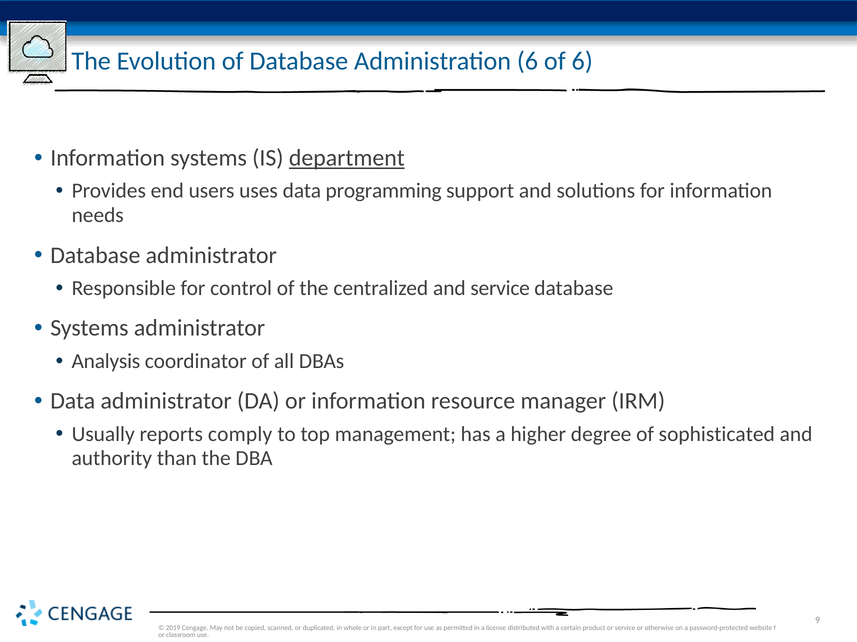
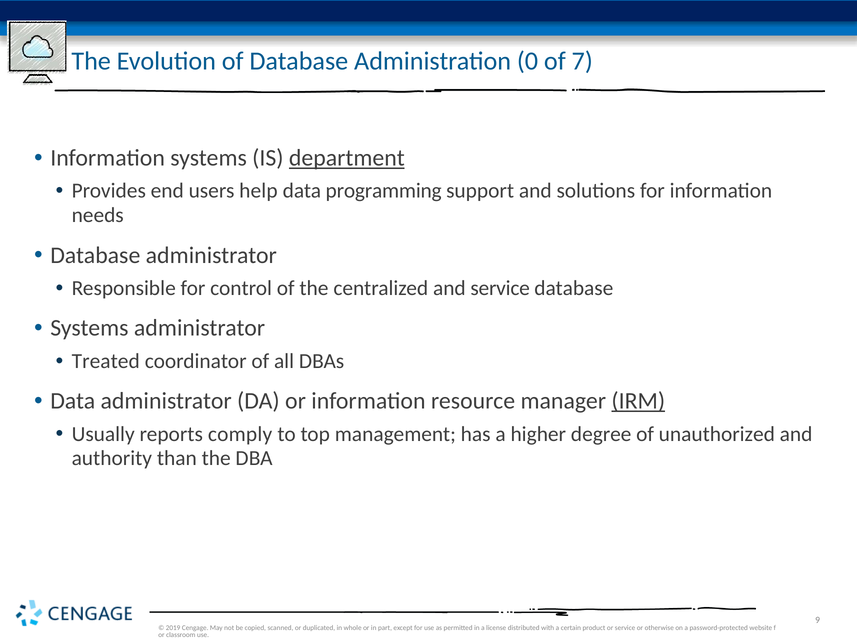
Administration 6: 6 -> 0
of 6: 6 -> 7
uses: uses -> help
Analysis: Analysis -> Treated
IRM underline: none -> present
sophisticated: sophisticated -> unauthorized
